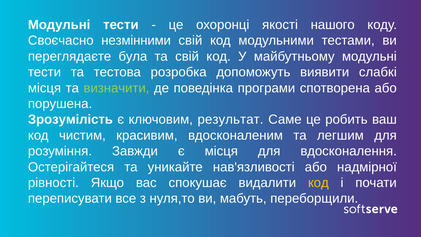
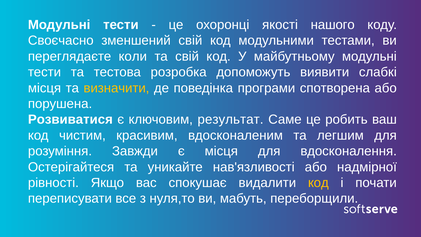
незмінними: незмінними -> зменшений
була: була -> коли
визначити colour: light green -> yellow
Зрозумілість: Зрозумілість -> Розвиватися
